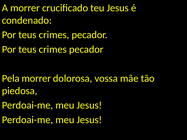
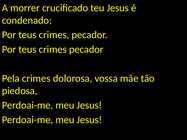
Pela morrer: morrer -> crimes
